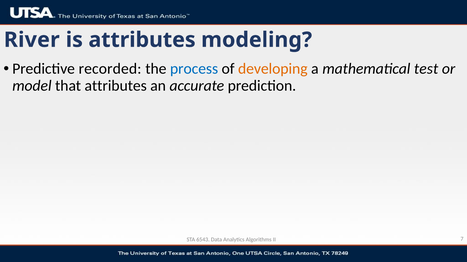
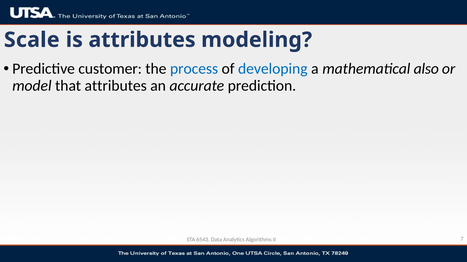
River: River -> Scale
recorded: recorded -> customer
developing colour: orange -> blue
test: test -> also
